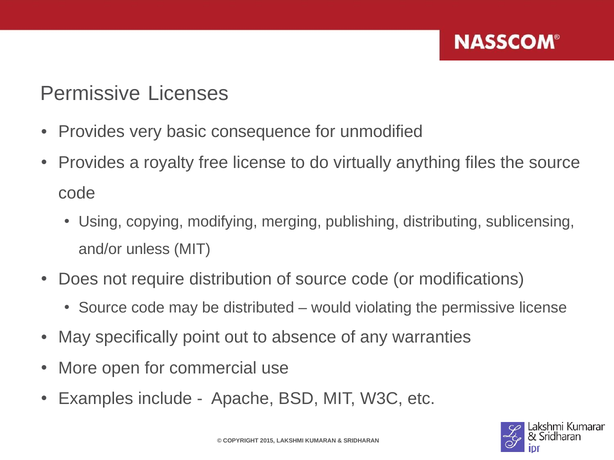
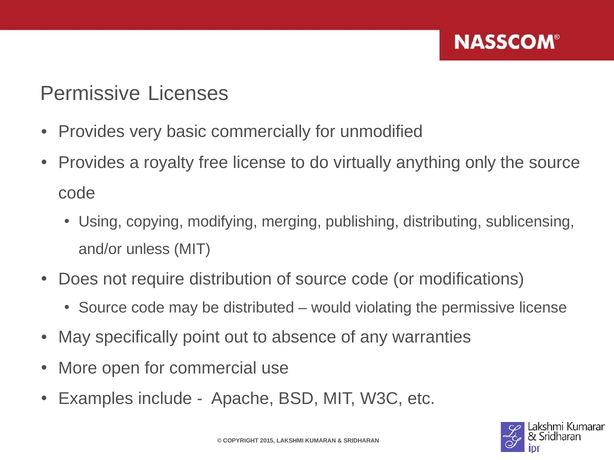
consequence: consequence -> commercially
files: files -> only
